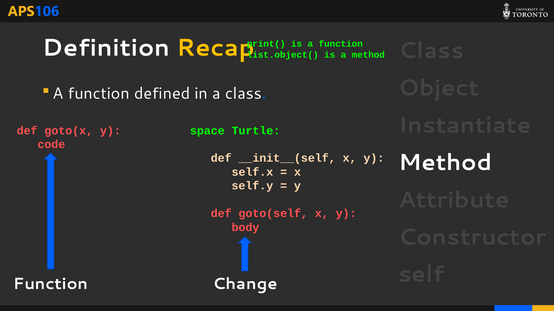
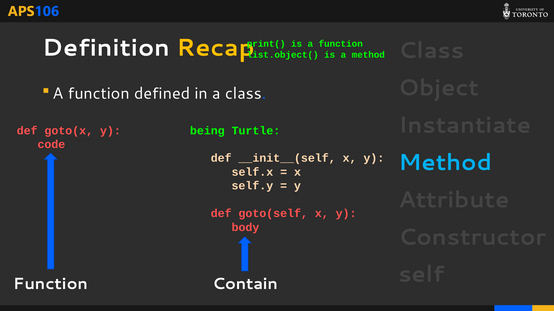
space: space -> being
Method at (445, 163) colour: white -> light blue
Change: Change -> Contain
